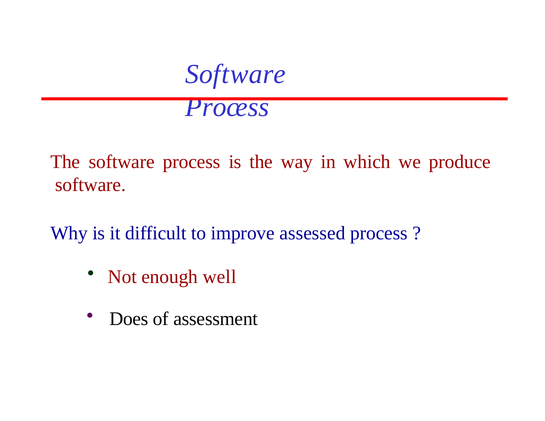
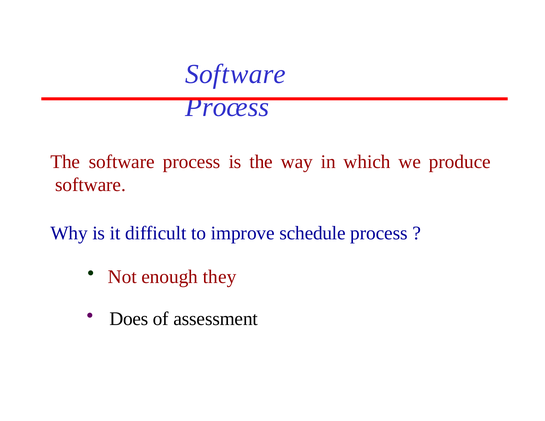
assessed: assessed -> schedule
well: well -> they
